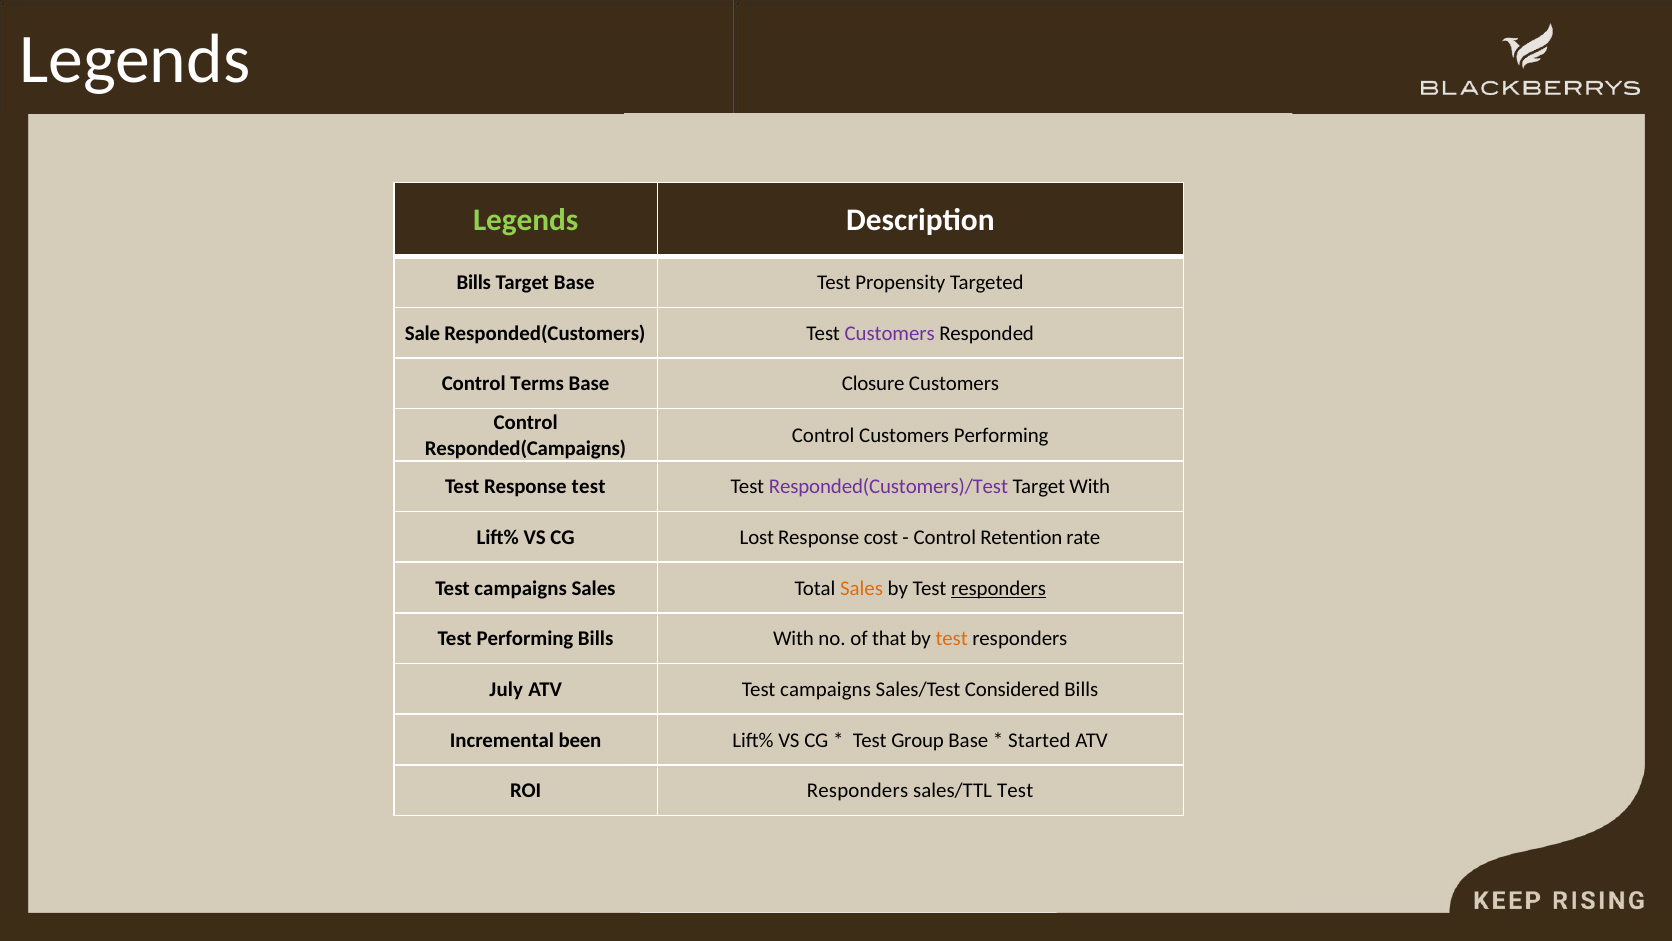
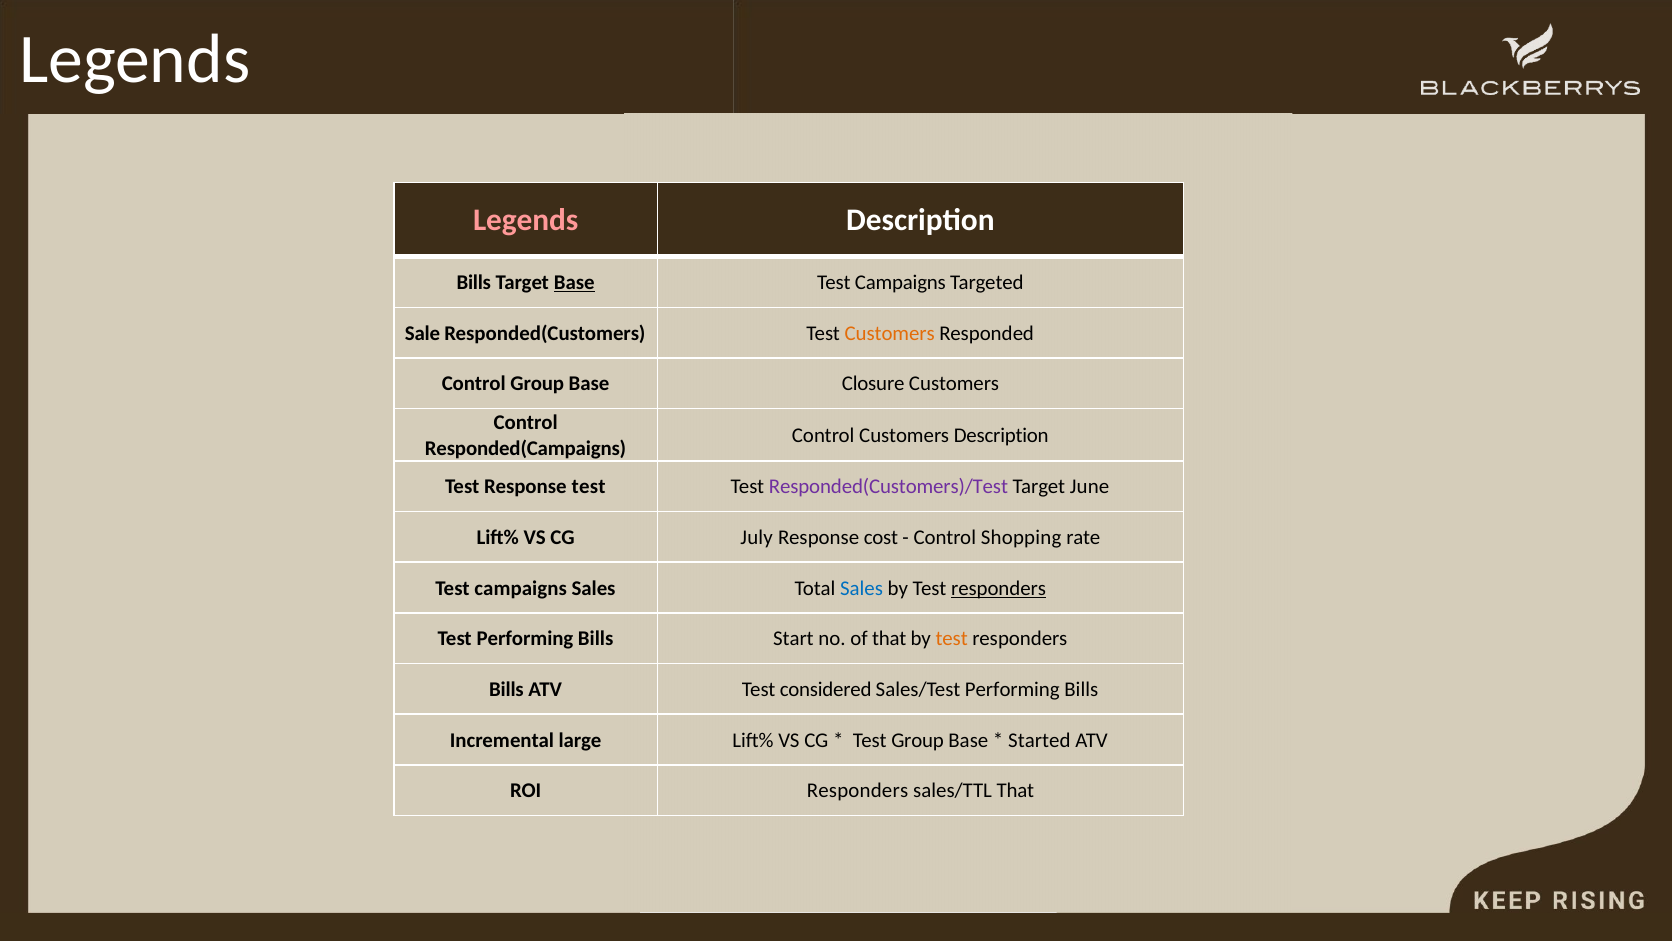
Legends at (526, 220) colour: light green -> pink
Base at (574, 283) underline: none -> present
Propensity at (900, 283): Propensity -> Campaigns
Customers at (890, 333) colour: purple -> orange
Control Terms: Terms -> Group
Customers Performing: Performing -> Description
Target With: With -> June
Lost: Lost -> July
Retention: Retention -> Shopping
Sales at (862, 588) colour: orange -> blue
Bills With: With -> Start
July at (506, 689): July -> Bills
ATV Test campaigns: campaigns -> considered
Sales/Test Considered: Considered -> Performing
been: been -> large
sales/TTL Test: Test -> That
